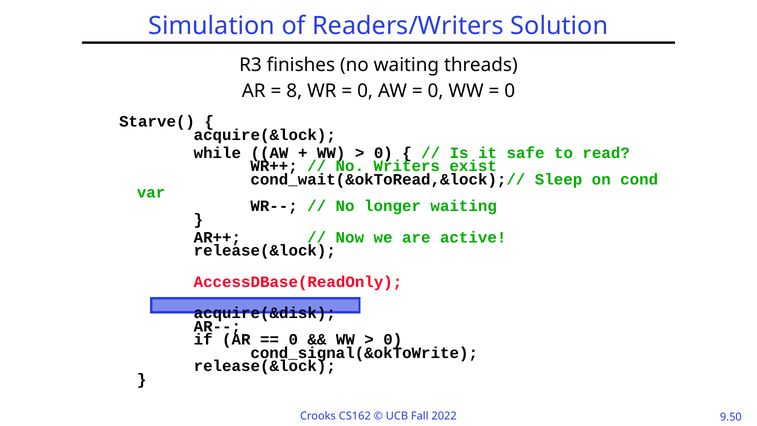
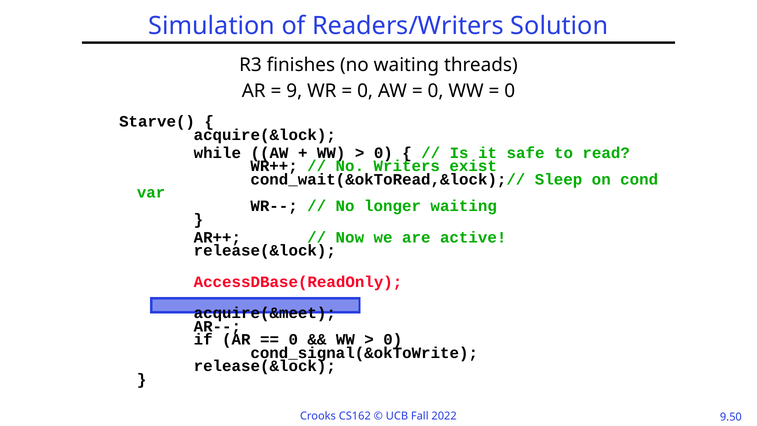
8: 8 -> 9
acquire(&disk: acquire(&disk -> acquire(&meet
